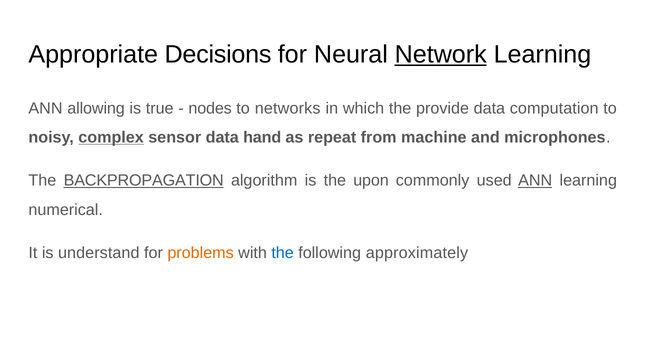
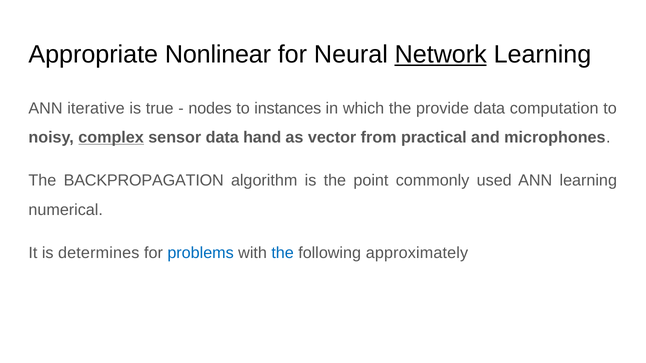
Decisions: Decisions -> Nonlinear
allowing: allowing -> iterative
networks: networks -> instances
repeat: repeat -> vector
machine: machine -> practical
BACKPROPAGATION underline: present -> none
upon: upon -> point
ANN at (535, 181) underline: present -> none
understand: understand -> determines
problems colour: orange -> blue
